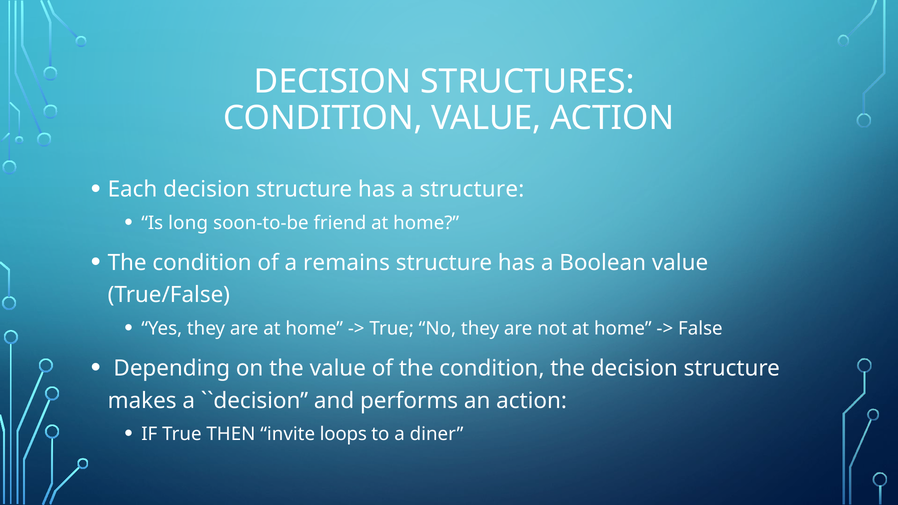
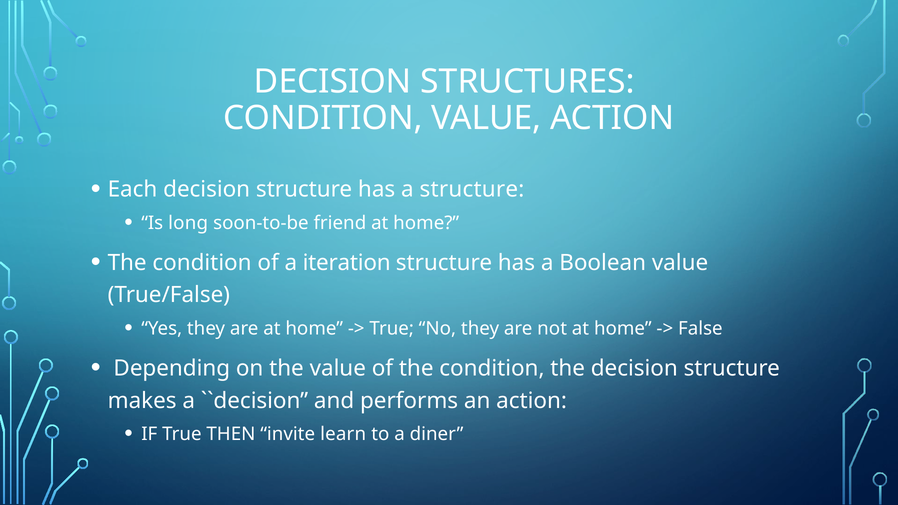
remains: remains -> iteration
loops: loops -> learn
